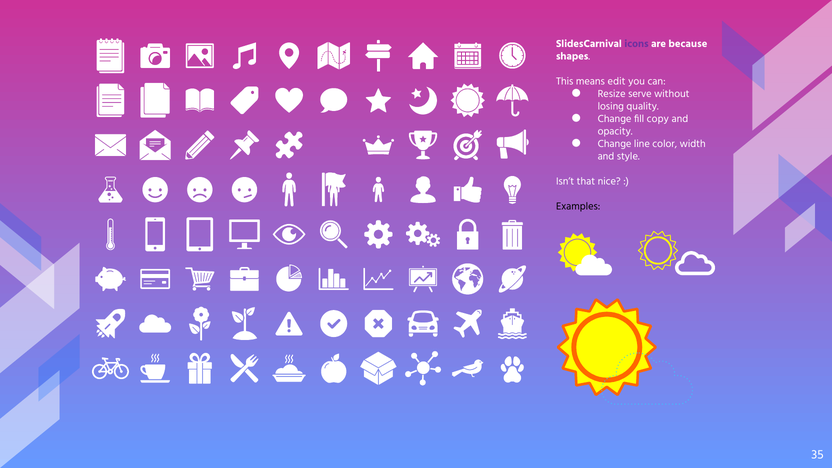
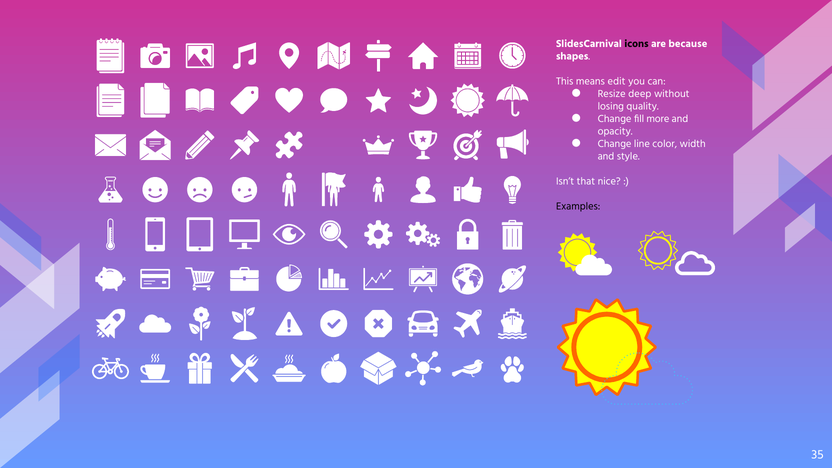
icons colour: purple -> black
serve: serve -> deep
copy: copy -> more
